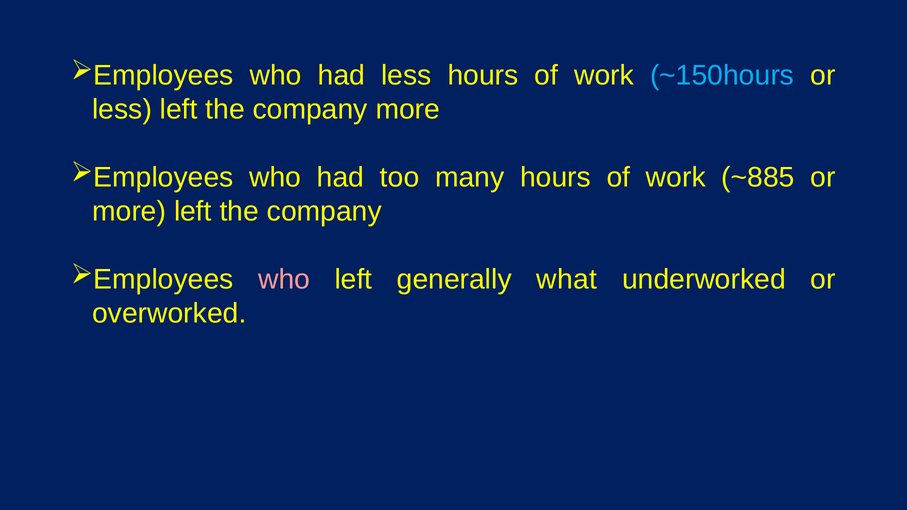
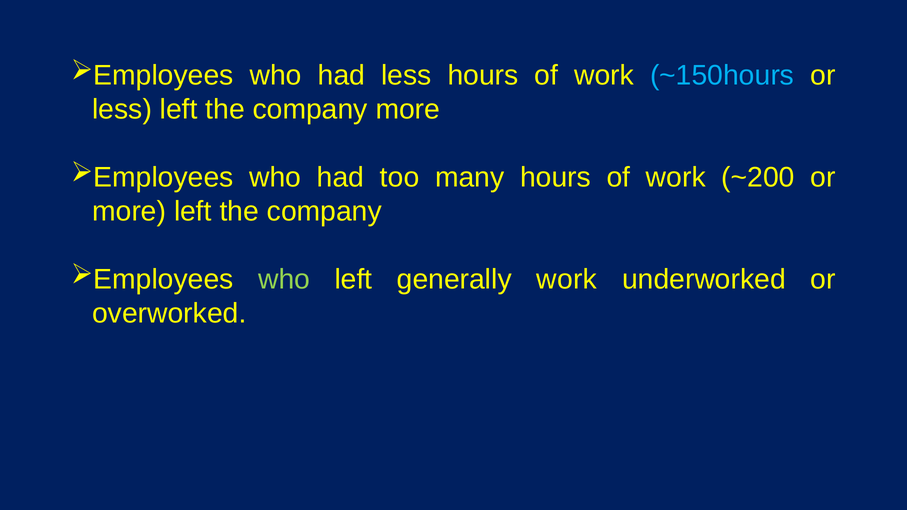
~885: ~885 -> ~200
who at (284, 279) colour: pink -> light green
generally what: what -> work
